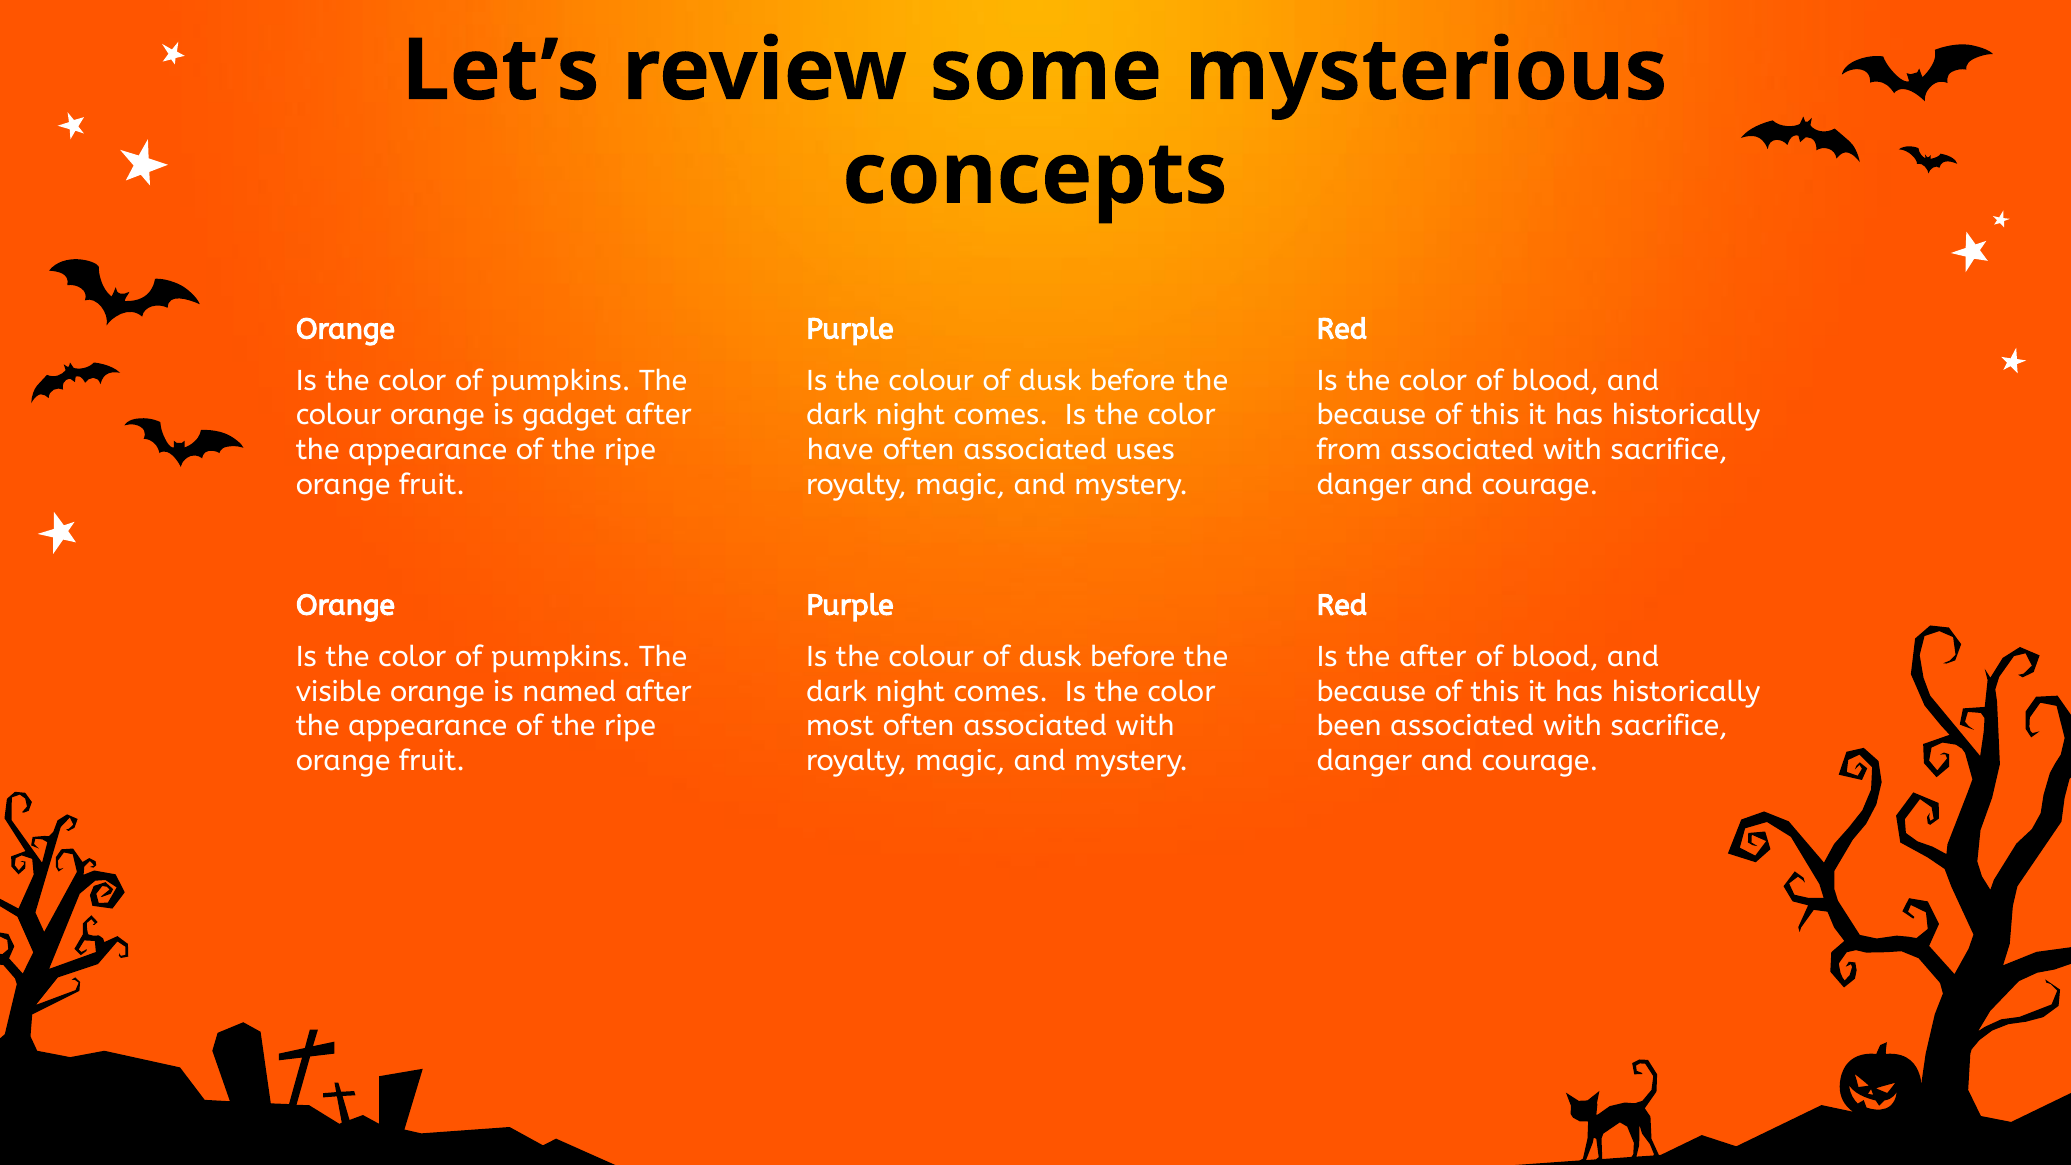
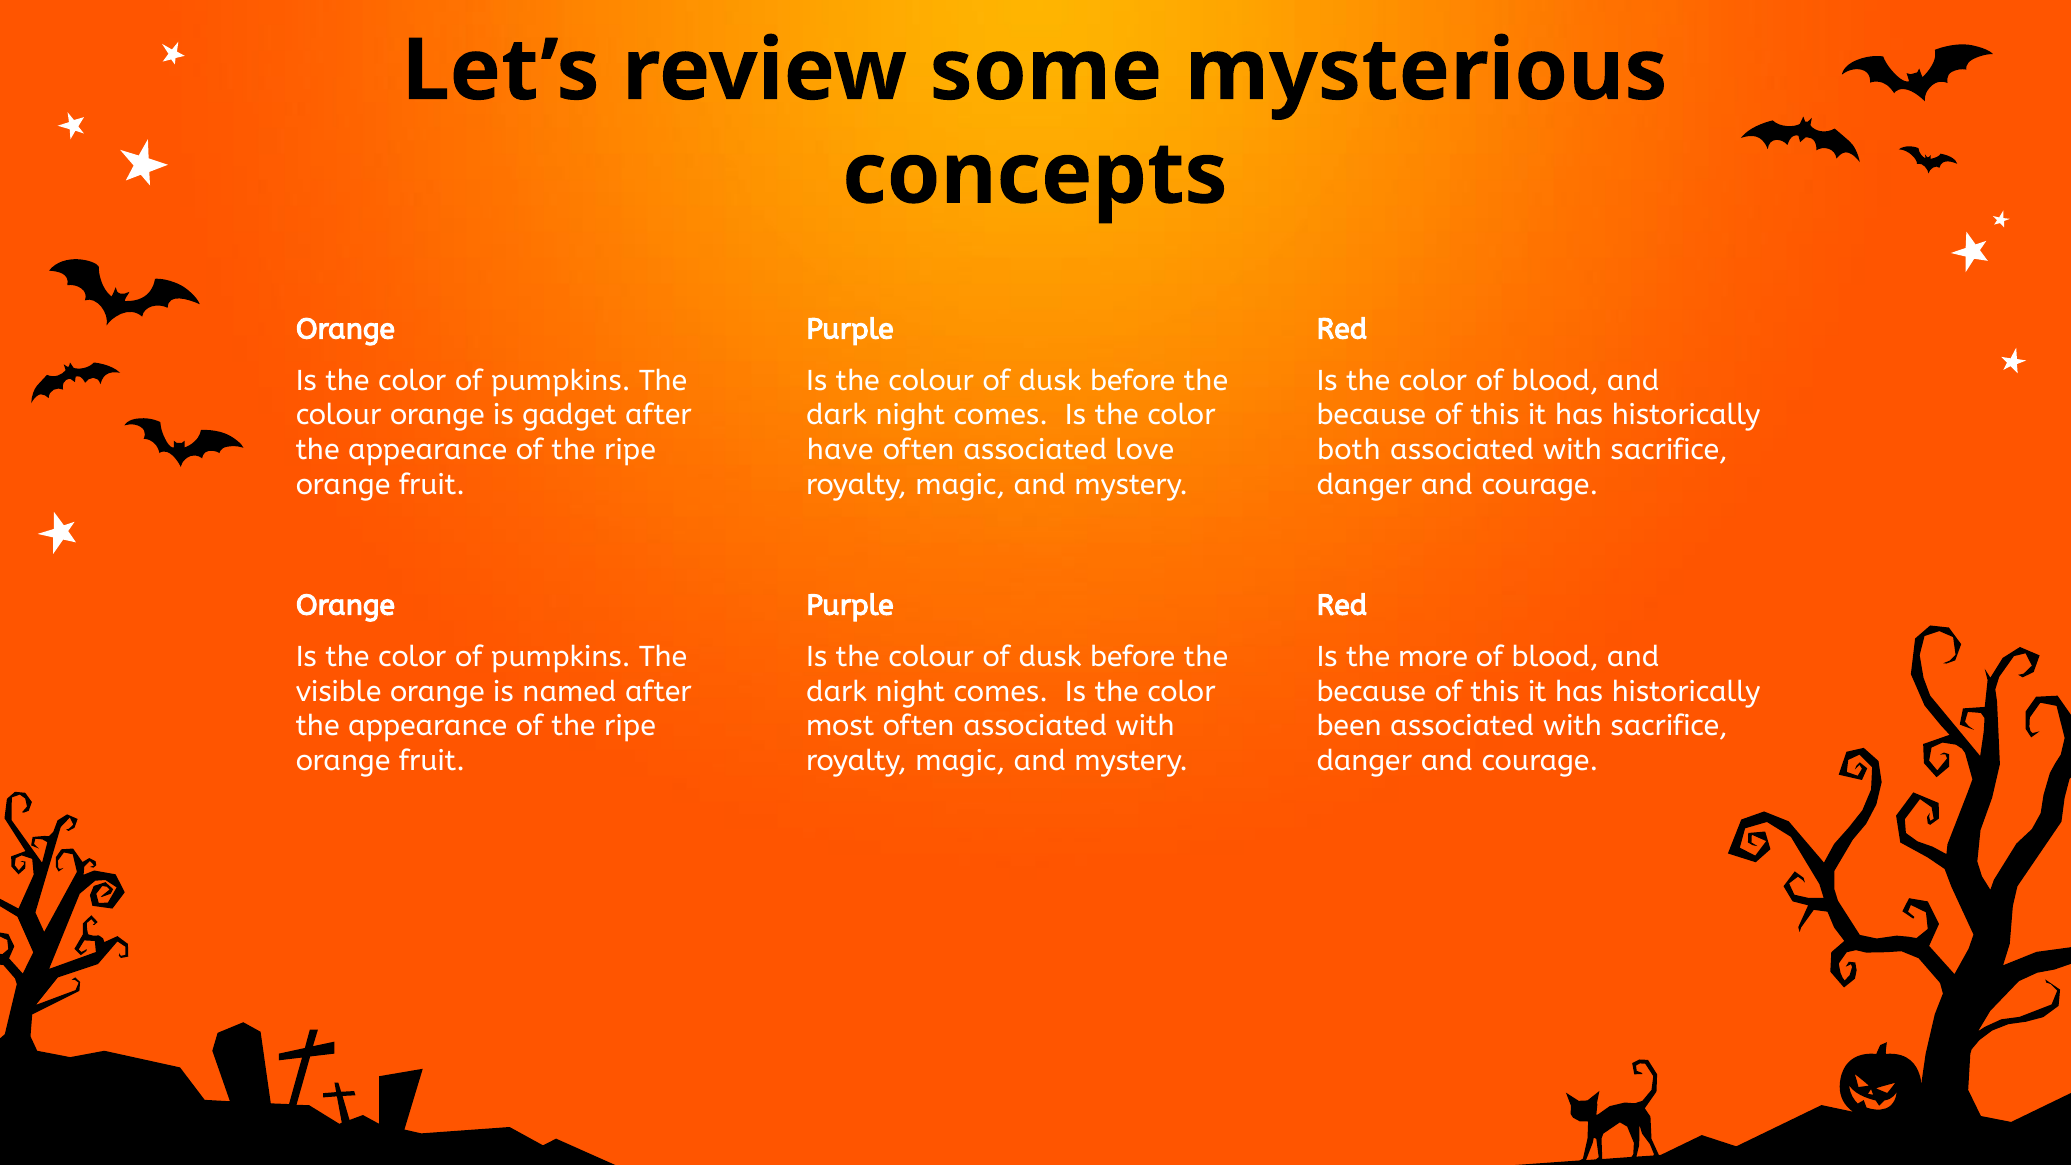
uses: uses -> love
from: from -> both
the after: after -> more
